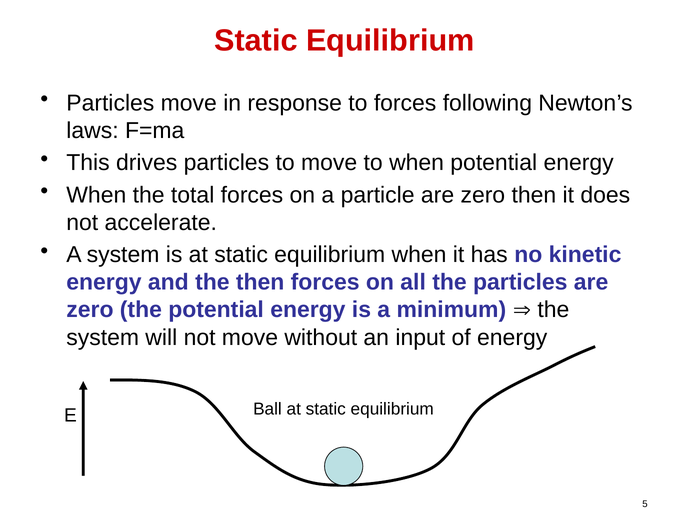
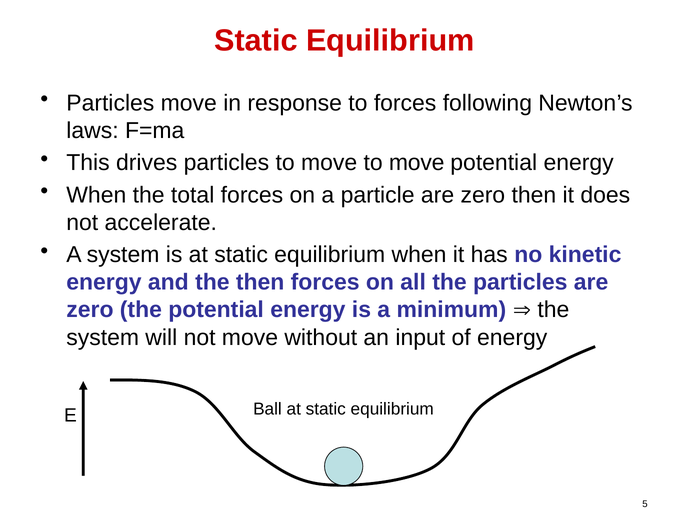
move to when: when -> move
